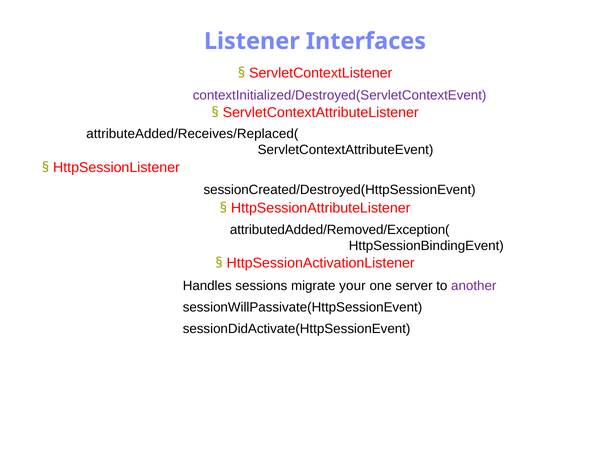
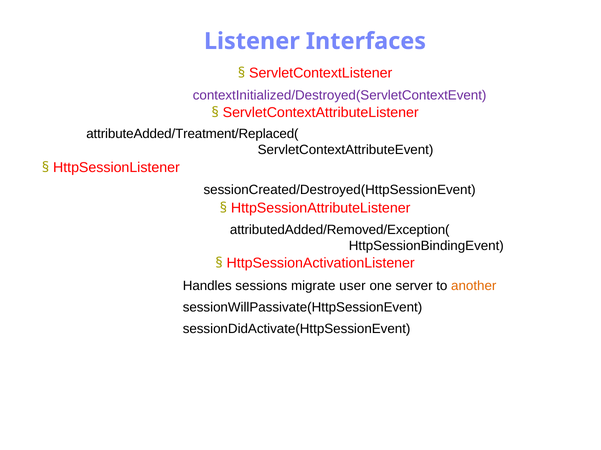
attributeAdded/Receives/Replaced(: attributeAdded/Receives/Replaced( -> attributeAdded/Treatment/Replaced(
your: your -> user
another colour: purple -> orange
